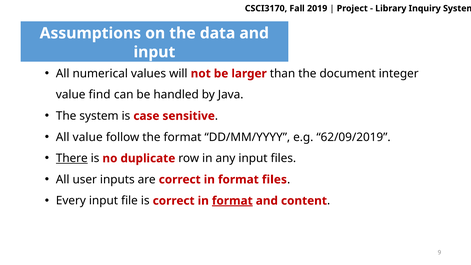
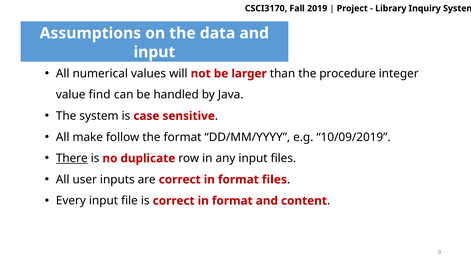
document: document -> procedure
All value: value -> make
62/09/2019: 62/09/2019 -> 10/09/2019
format at (232, 201) underline: present -> none
